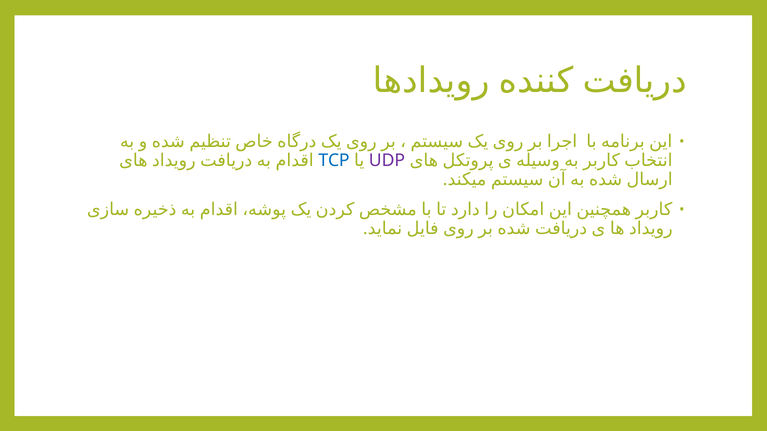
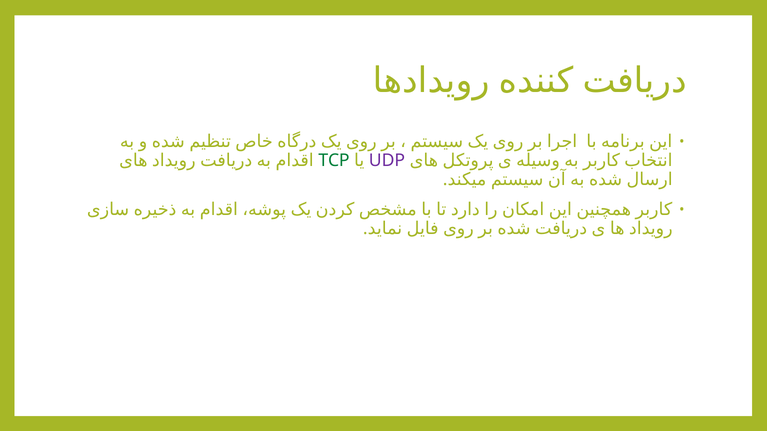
TCP colour: blue -> green
